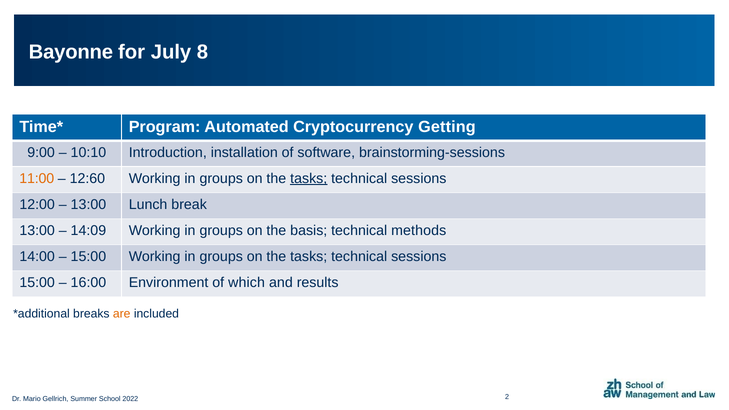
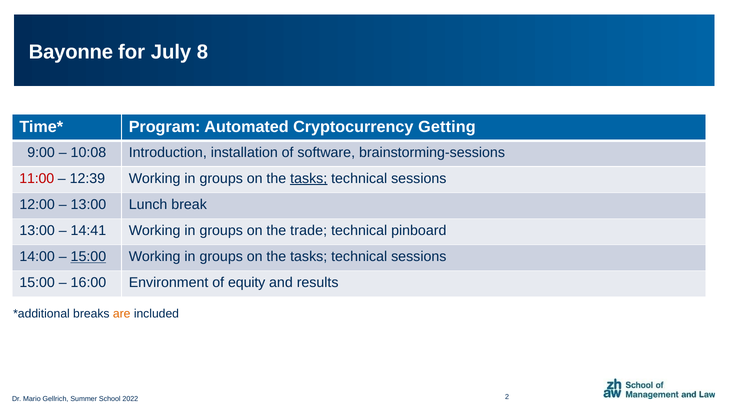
10:10: 10:10 -> 10:08
11:00 colour: orange -> red
12:60: 12:60 -> 12:39
14:09: 14:09 -> 14:41
basis: basis -> trade
methods: methods -> pinboard
15:00 at (88, 257) underline: none -> present
which: which -> equity
